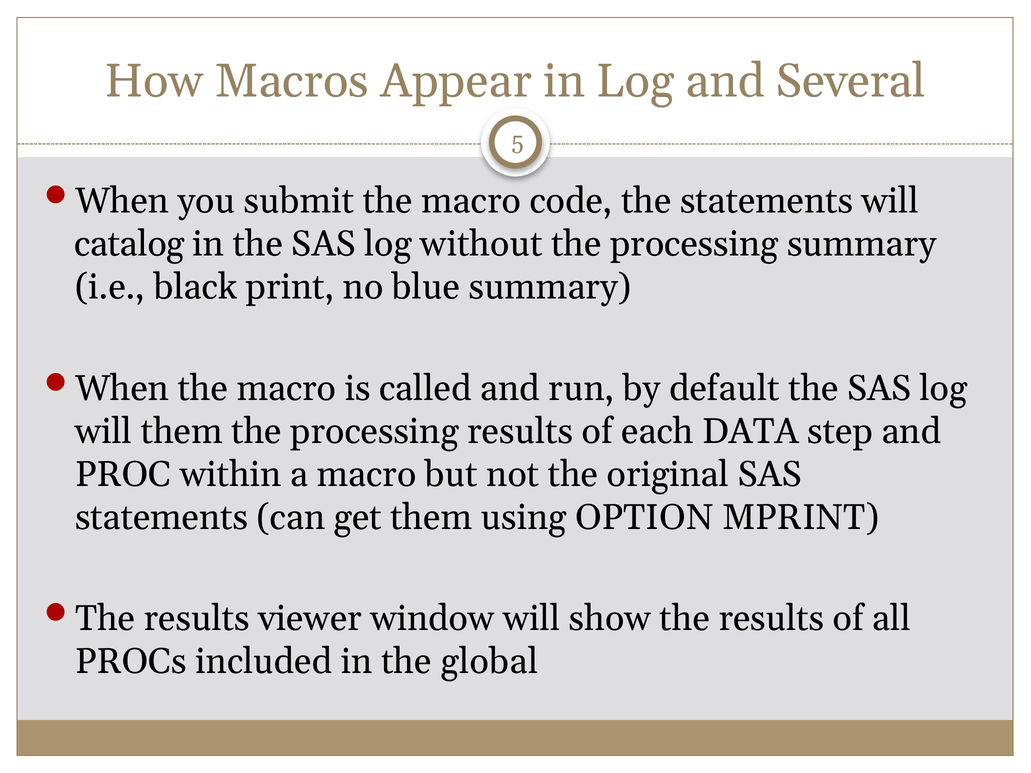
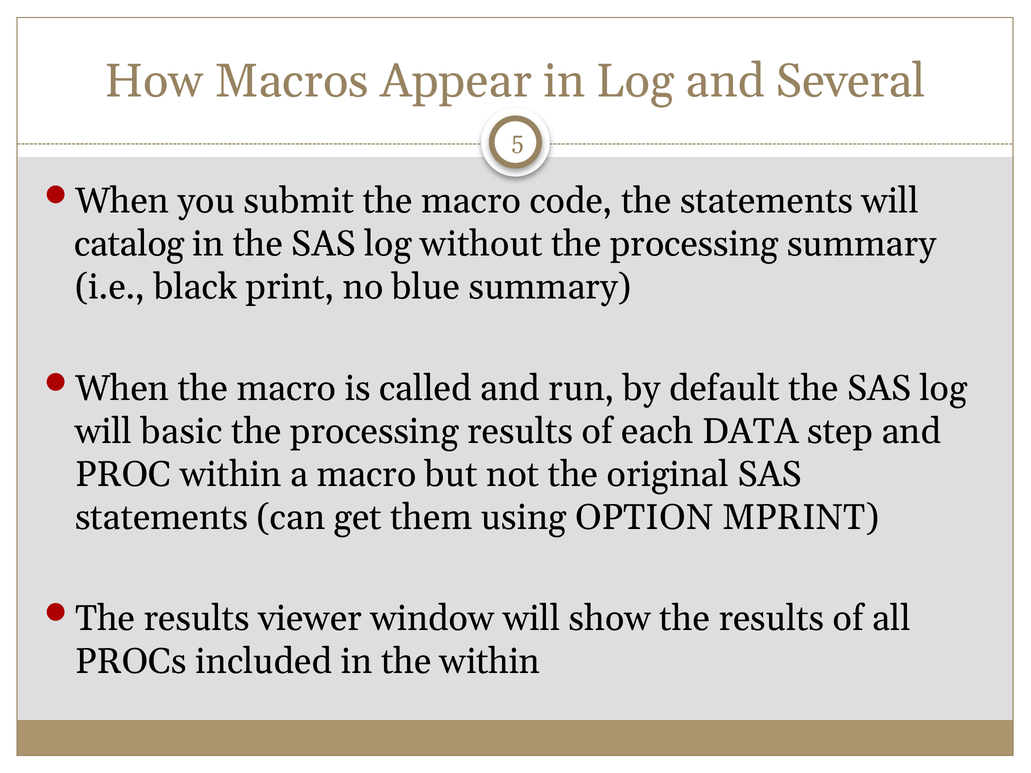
will them: them -> basic
the global: global -> within
